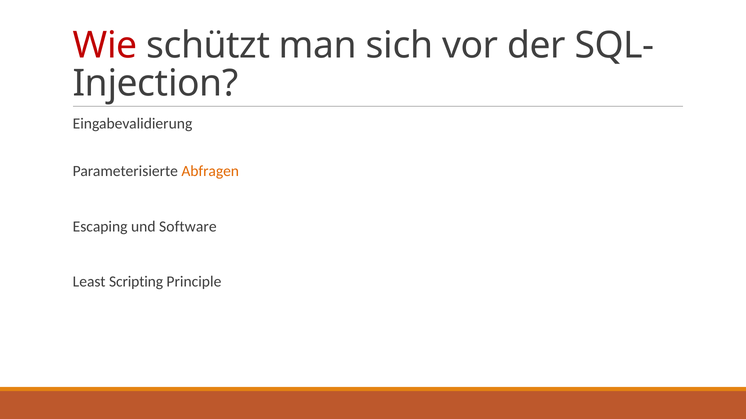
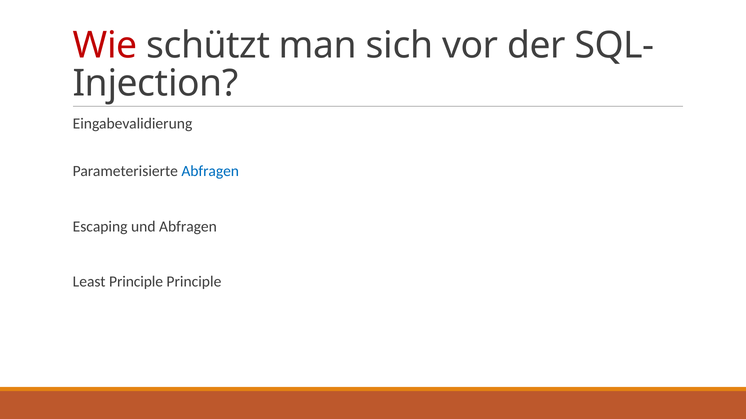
Abfragen at (210, 171) colour: orange -> blue
und Software: Software -> Abfragen
Least Scripting: Scripting -> Principle
